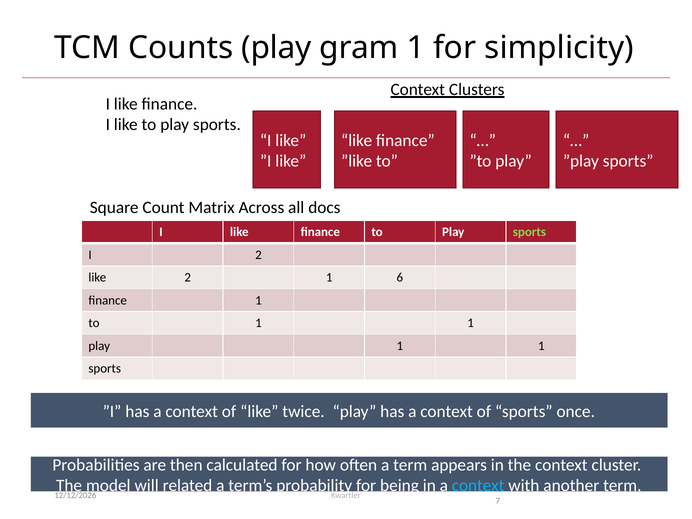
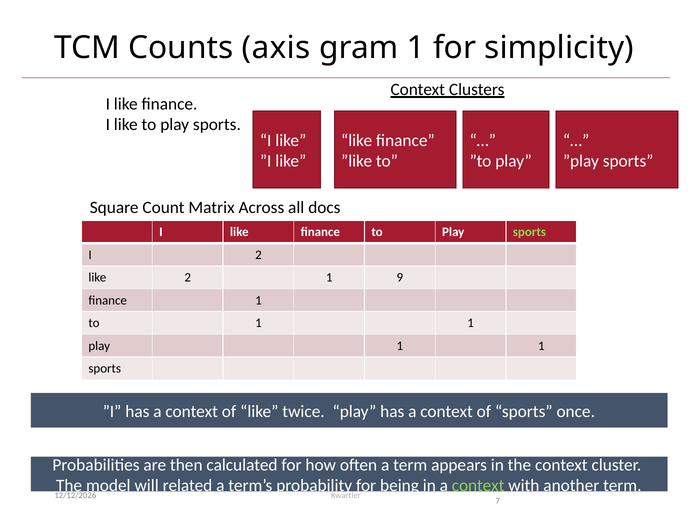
Counts play: play -> axis
6: 6 -> 9
context at (478, 486) colour: light blue -> light green
